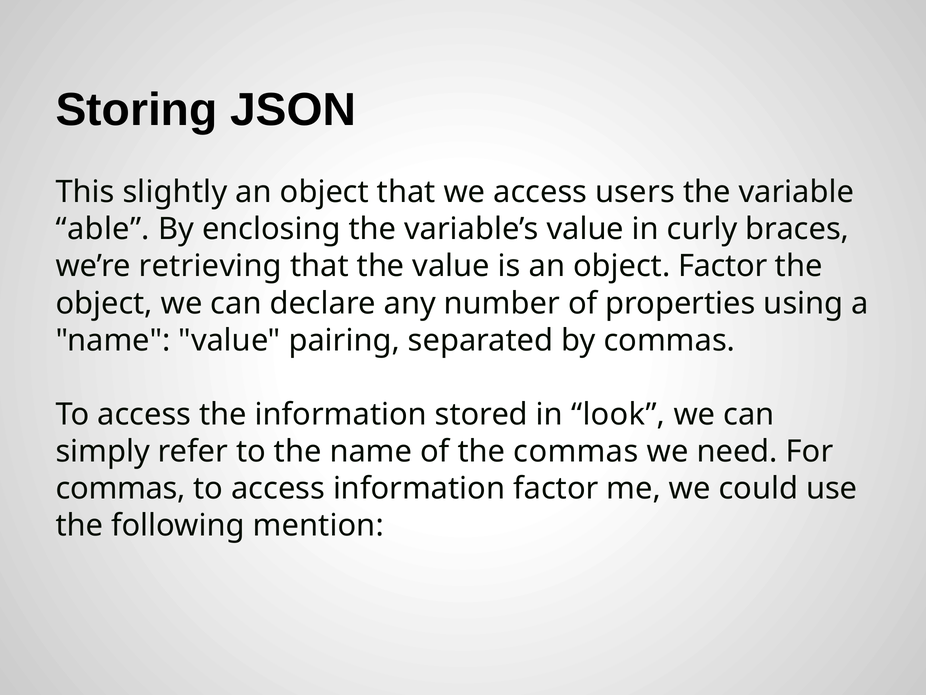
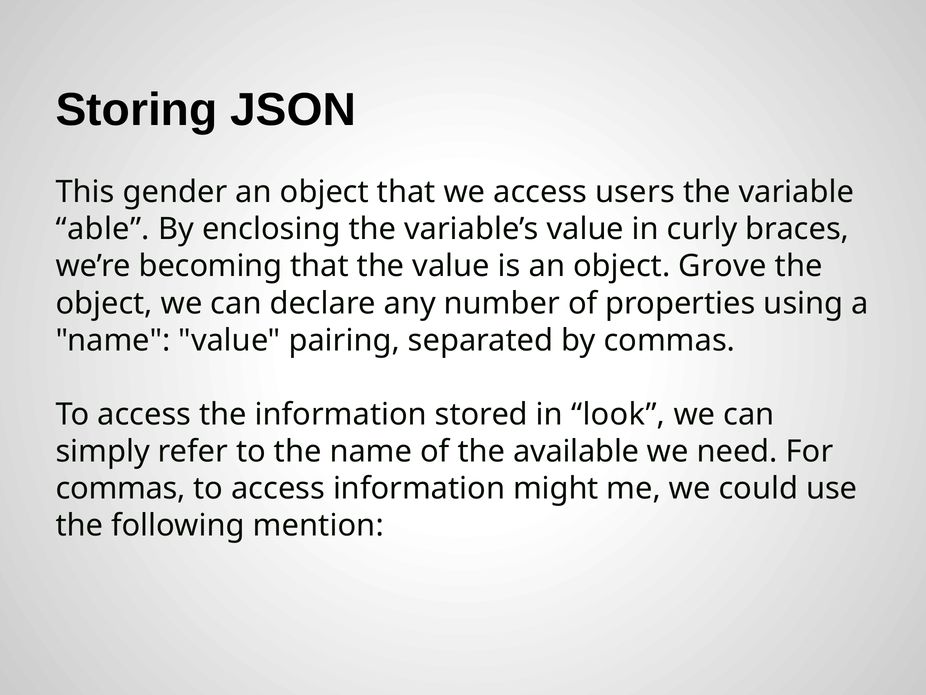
slightly: slightly -> gender
retrieving: retrieving -> becoming
object Factor: Factor -> Grove
the commas: commas -> available
information factor: factor -> might
